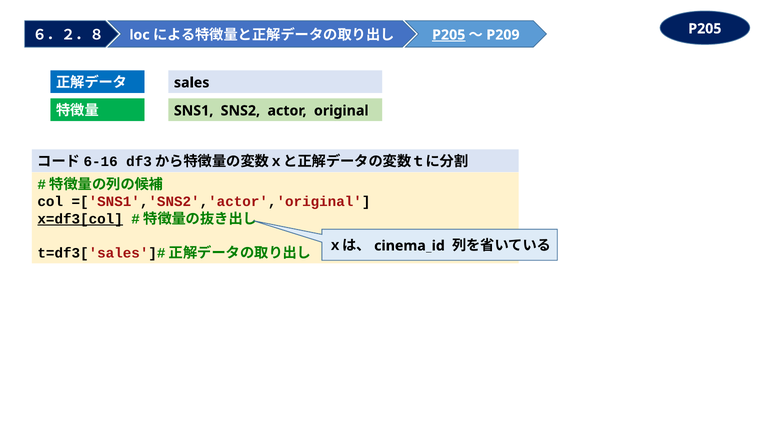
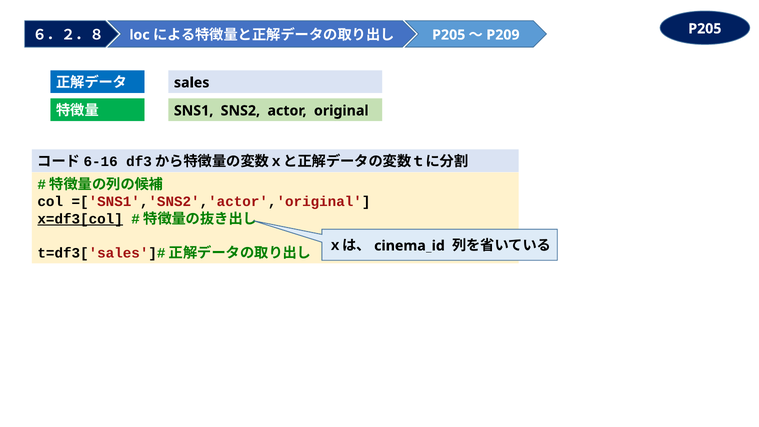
P205 at (449, 35) underline: present -> none
